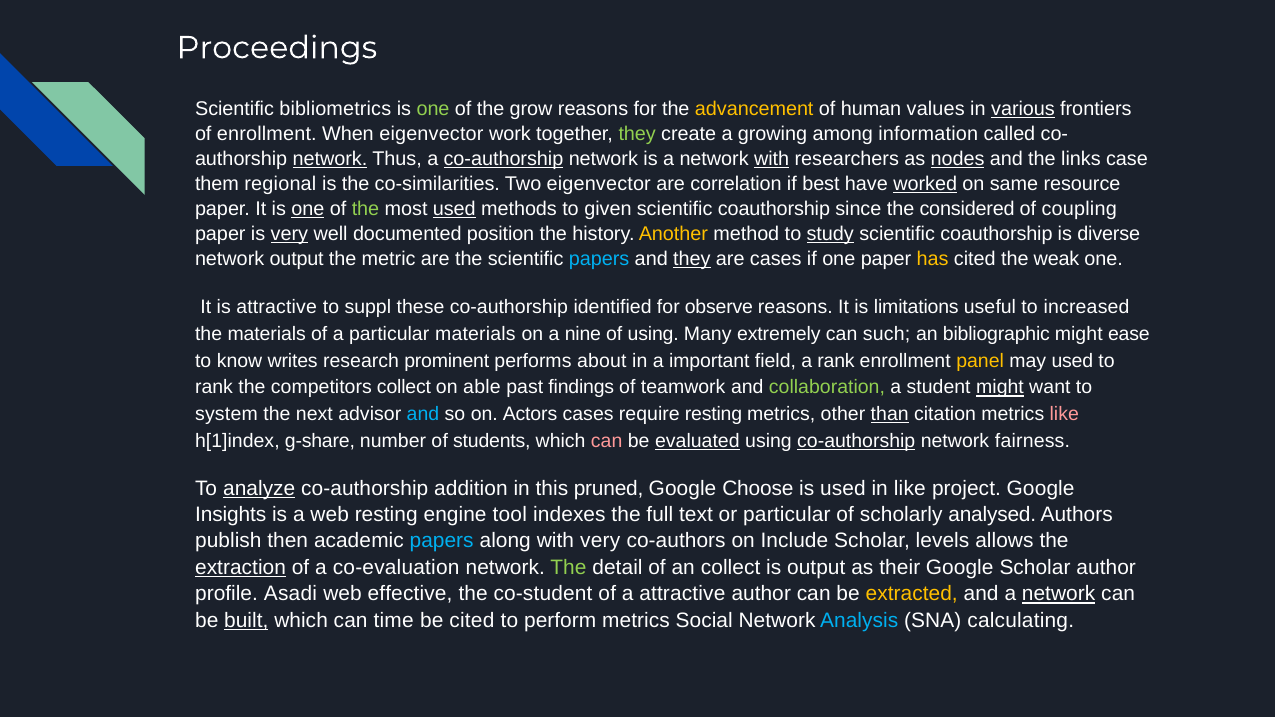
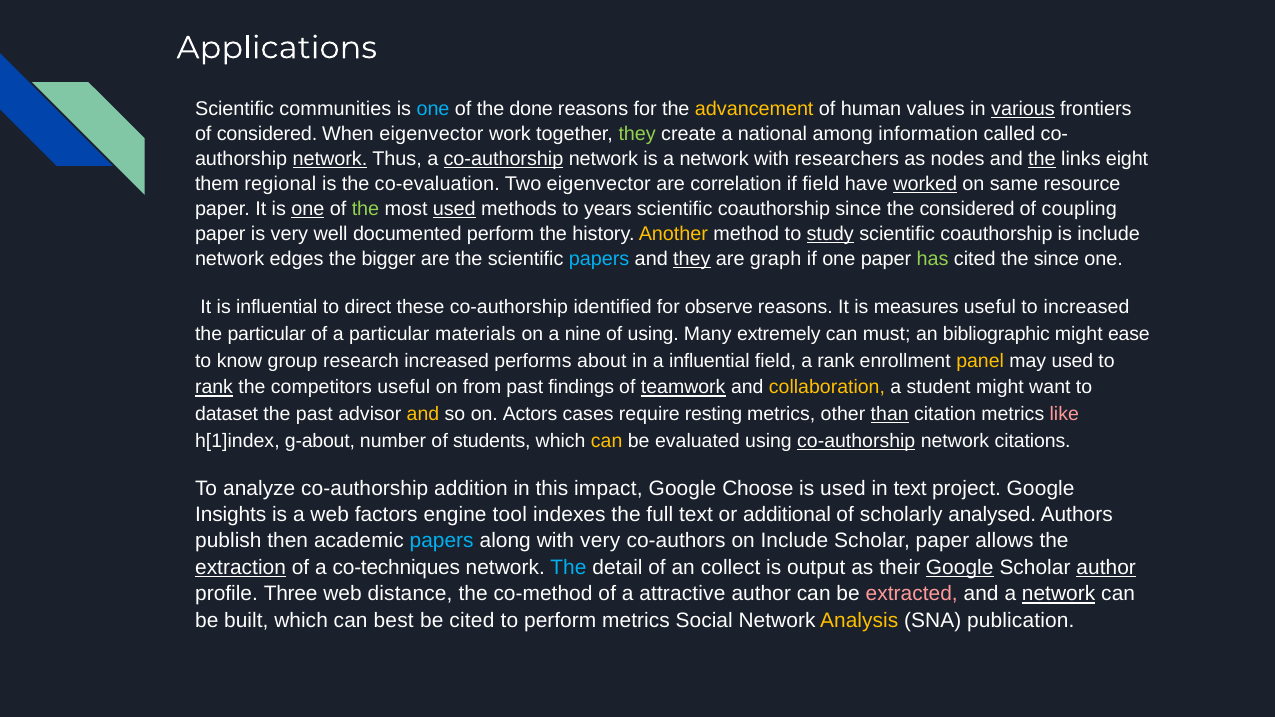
Proceedings: Proceedings -> Applications
bibliometrics: bibliometrics -> communities
one at (433, 109) colour: light green -> light blue
grow: grow -> done
of enrollment: enrollment -> considered
growing: growing -> national
with at (772, 159) underline: present -> none
nodes underline: present -> none
the at (1042, 159) underline: none -> present
case: case -> eight
co-similarities: co-similarities -> co-evaluation
if best: best -> field
given: given -> years
very at (289, 234) underline: present -> none
documented position: position -> perform
is diverse: diverse -> include
network output: output -> edges
metric: metric -> bigger
are cases: cases -> graph
has colour: yellow -> light green
the weak: weak -> since
is attractive: attractive -> influential
suppl: suppl -> direct
limitations: limitations -> measures
the materials: materials -> particular
such: such -> must
writes: writes -> group
research prominent: prominent -> increased
a important: important -> influential
rank at (214, 388) underline: none -> present
competitors collect: collect -> useful
able: able -> from
teamwork underline: none -> present
collaboration colour: light green -> yellow
might at (1000, 388) underline: present -> none
system: system -> dataset
the next: next -> past
and at (423, 415) colour: light blue -> yellow
g-share: g-share -> g-about
can at (607, 441) colour: pink -> yellow
evaluated underline: present -> none
fairness: fairness -> citations
analyze underline: present -> none
pruned: pruned -> impact
in like: like -> text
web resting: resting -> factors
or particular: particular -> additional
Scholar levels: levels -> paper
co-evaluation: co-evaluation -> co-techniques
The at (568, 568) colour: light green -> light blue
Google at (960, 568) underline: none -> present
author at (1106, 568) underline: none -> present
Asadi: Asadi -> Three
effective: effective -> distance
co-student: co-student -> co-method
extracted colour: yellow -> pink
built underline: present -> none
time: time -> best
Analysis colour: light blue -> yellow
calculating: calculating -> publication
